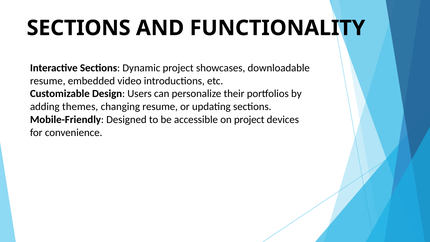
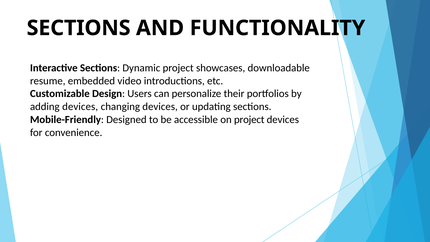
adding themes: themes -> devices
changing resume: resume -> devices
